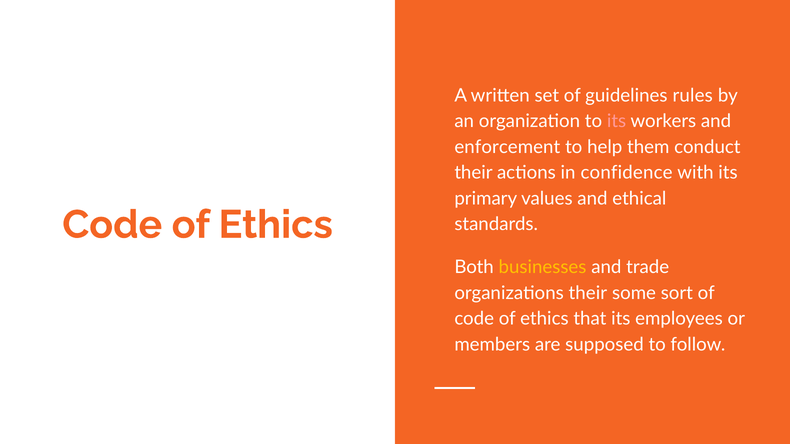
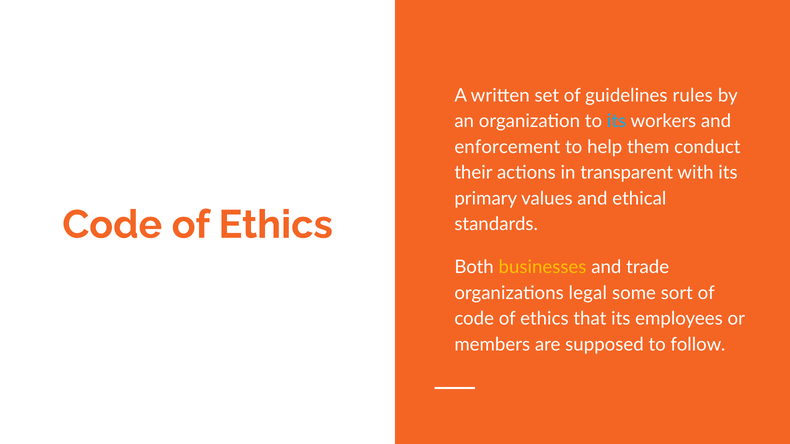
its at (617, 121) colour: pink -> light blue
confidence: confidence -> transparent
organizations their: their -> legal
